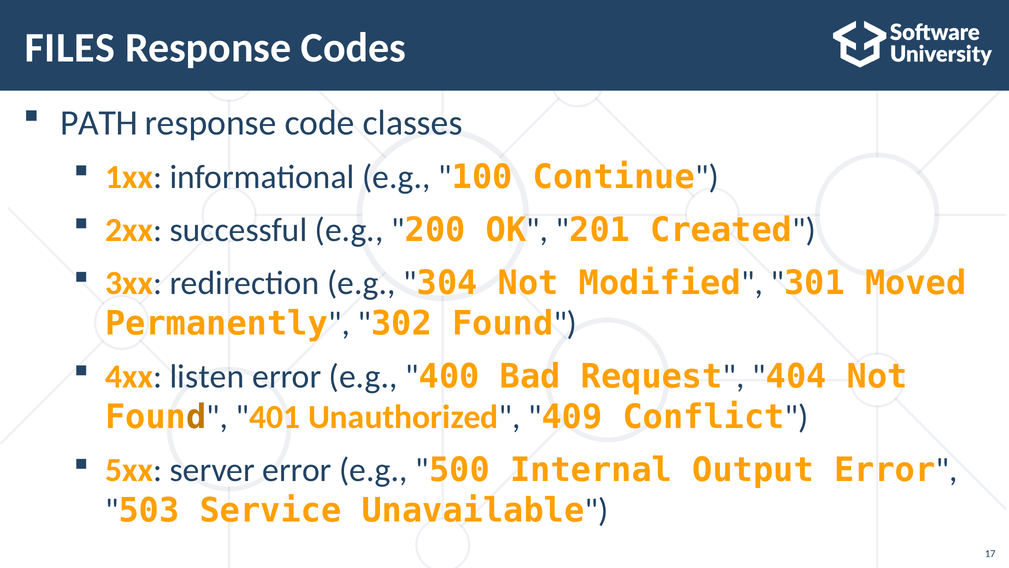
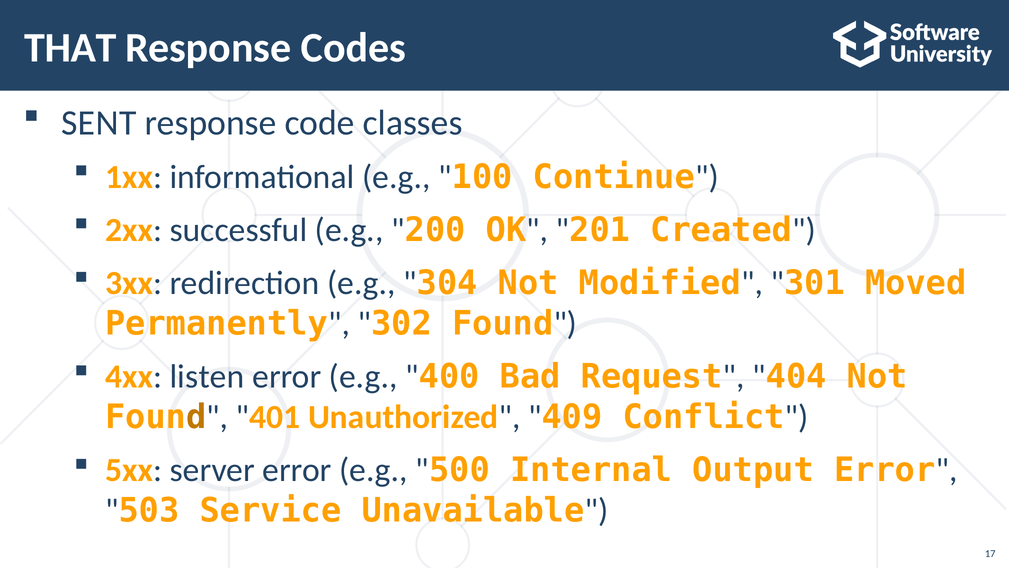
FILES: FILES -> THAT
PATH: PATH -> SENT
